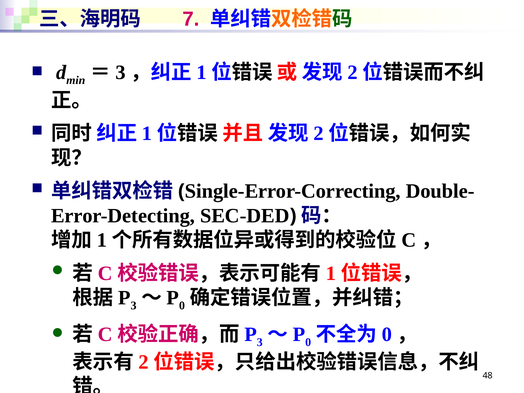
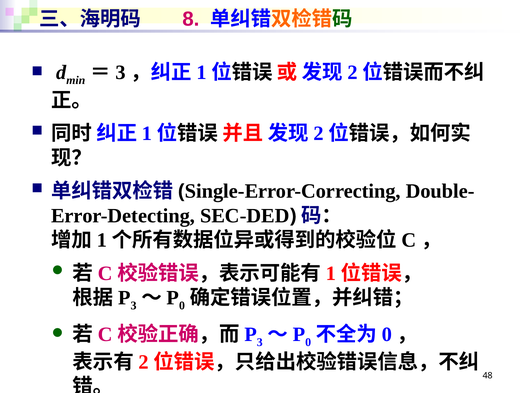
7: 7 -> 8
